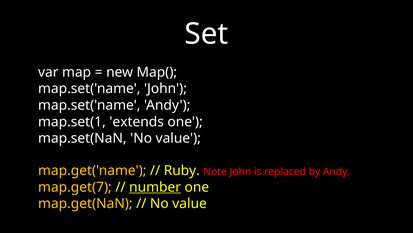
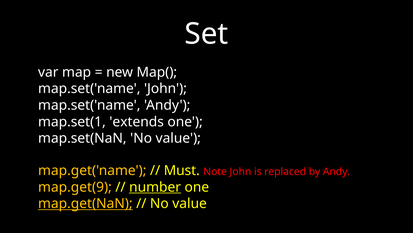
Ruby: Ruby -> Must
map.get(7: map.get(7 -> map.get(9
map.get(NaN underline: none -> present
